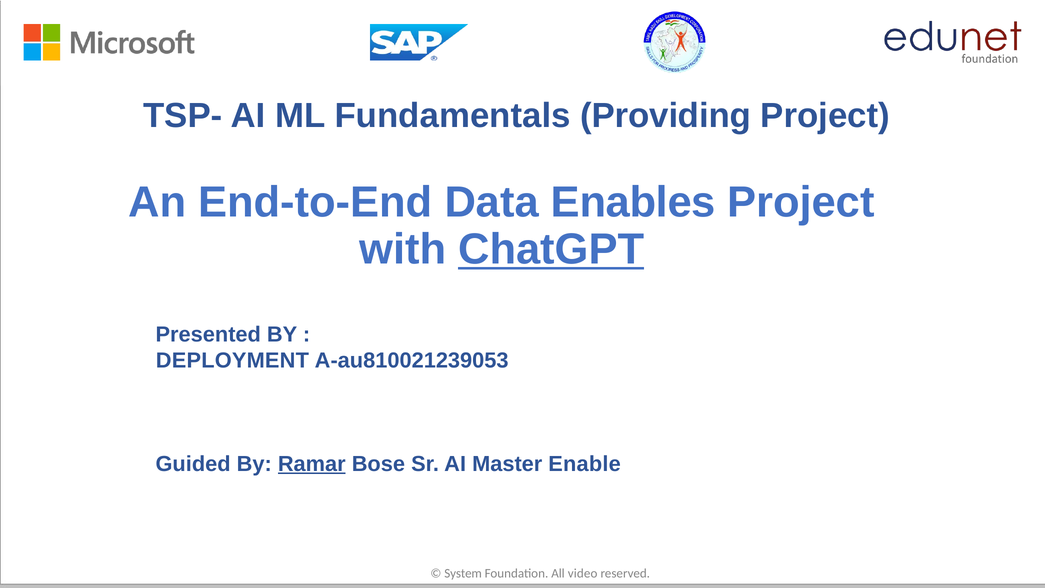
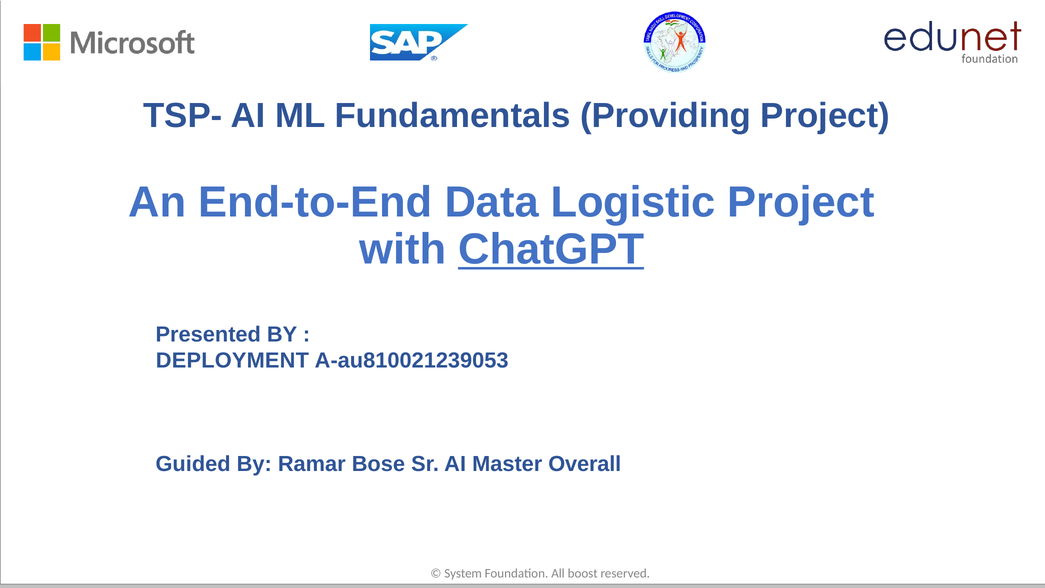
Enables: Enables -> Logistic
Ramar underline: present -> none
Enable: Enable -> Overall
video: video -> boost
